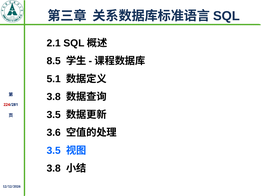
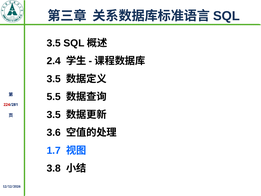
2.1 at (54, 43): 2.1 -> 3.5
8.5: 8.5 -> 2.4
5.1 at (54, 79): 5.1 -> 3.5
3.8 at (54, 97): 3.8 -> 5.5
3.5 at (54, 150): 3.5 -> 1.7
